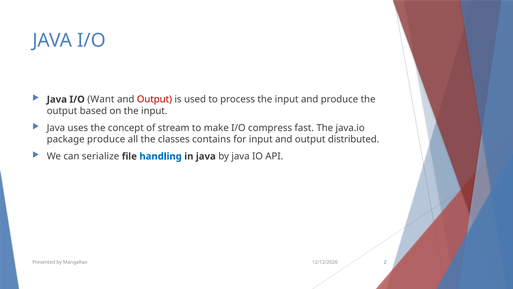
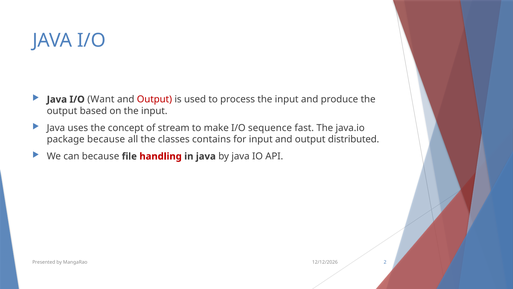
compress: compress -> sequence
package produce: produce -> because
can serialize: serialize -> because
handling colour: blue -> red
